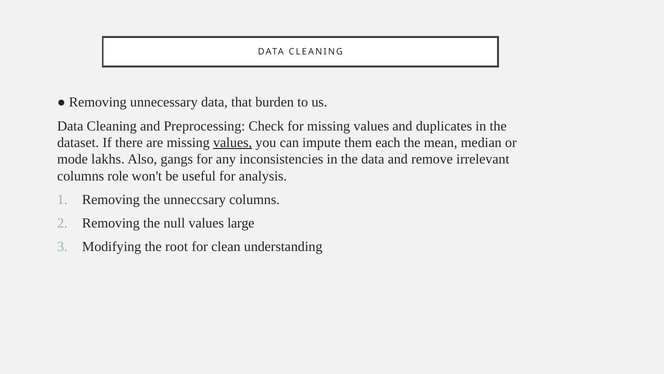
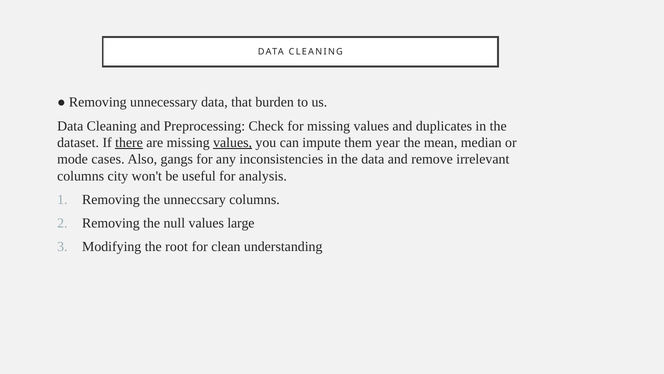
there underline: none -> present
each: each -> year
lakhs: lakhs -> cases
role: role -> city
